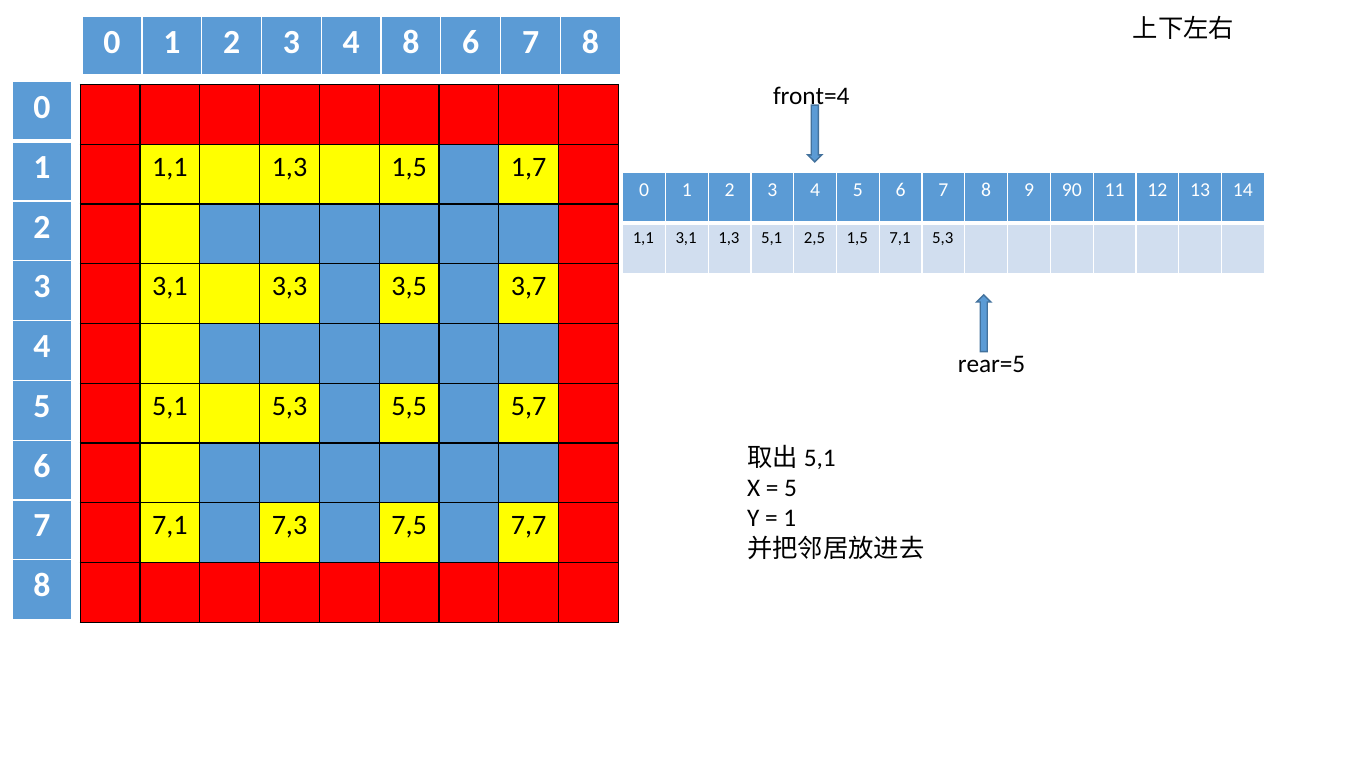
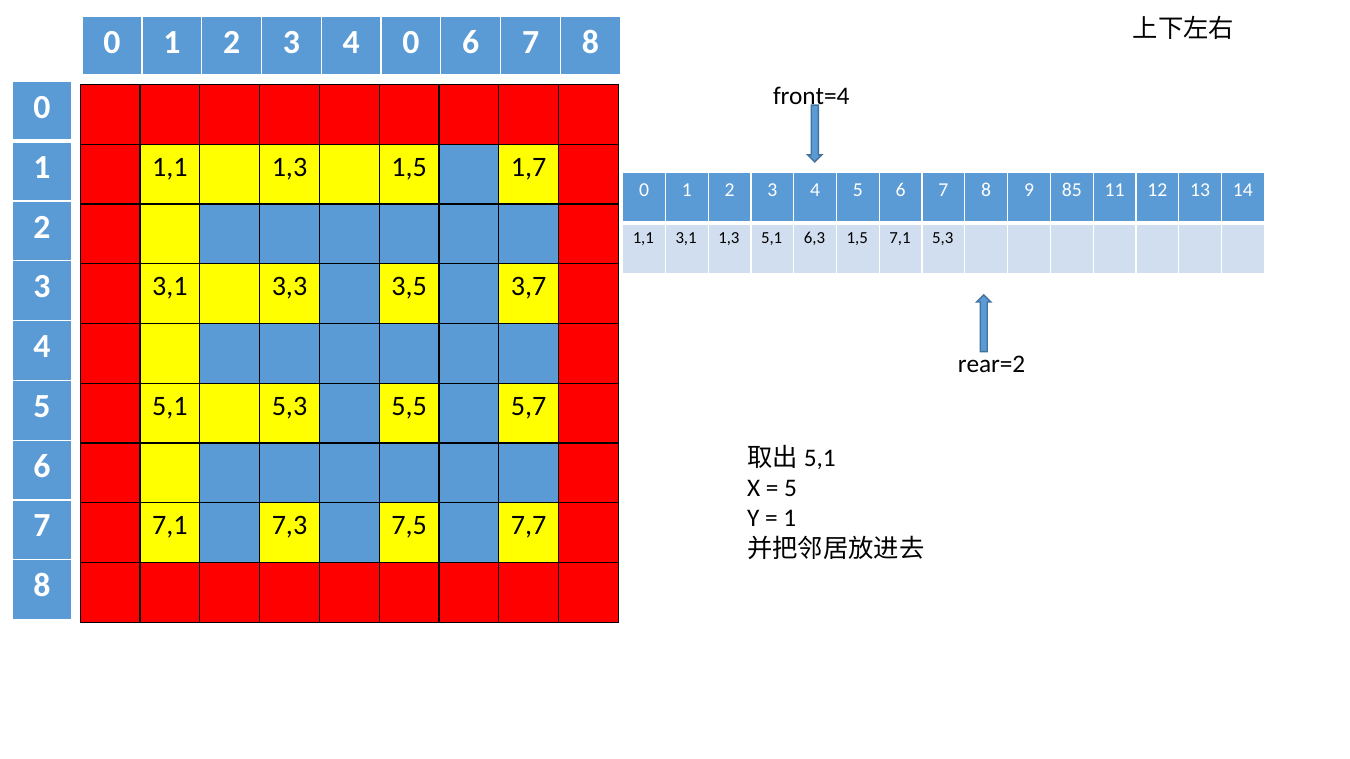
4 8: 8 -> 0
90: 90 -> 85
2,5: 2,5 -> 6,3
rear=5: rear=5 -> rear=2
